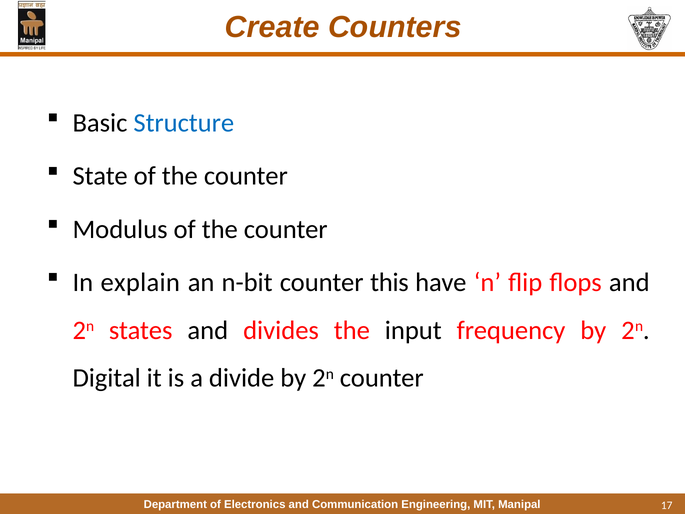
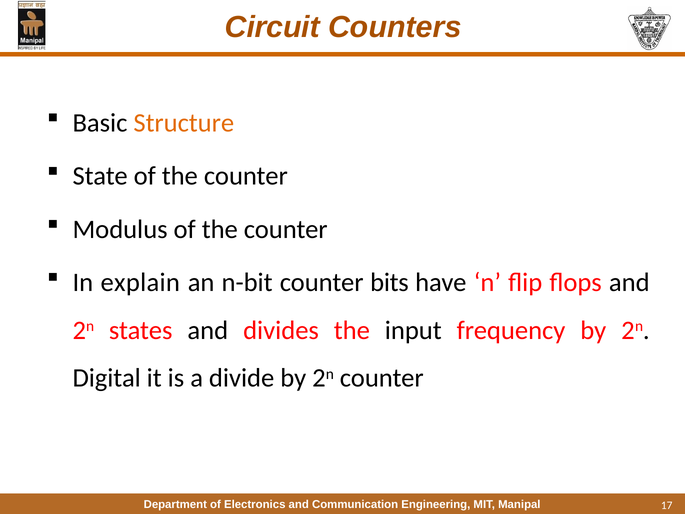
Create: Create -> Circuit
Structure colour: blue -> orange
this: this -> bits
